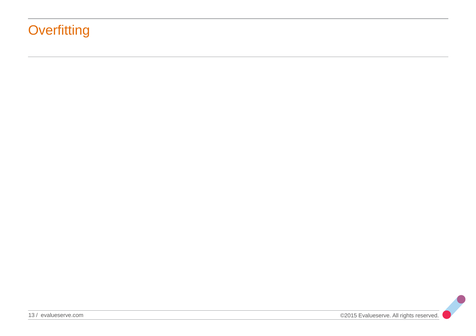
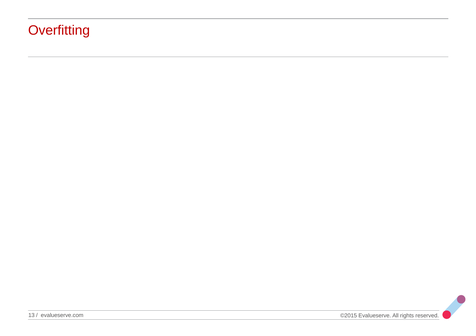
Overfitting colour: orange -> red
